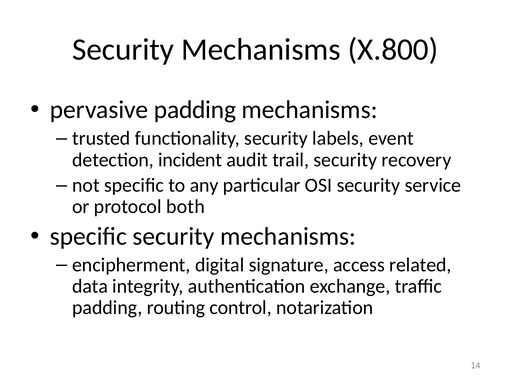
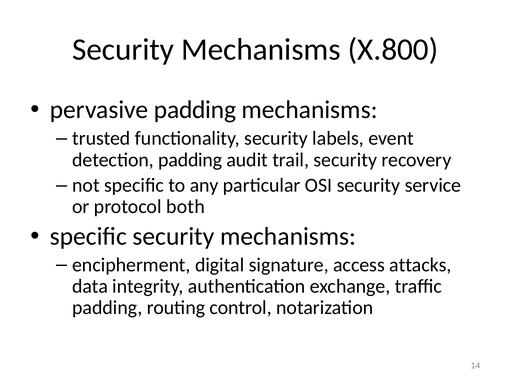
detection incident: incident -> padding
related: related -> attacks
